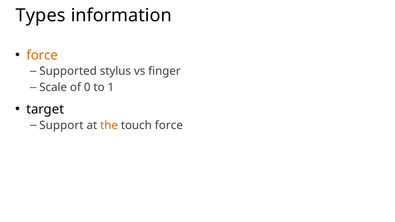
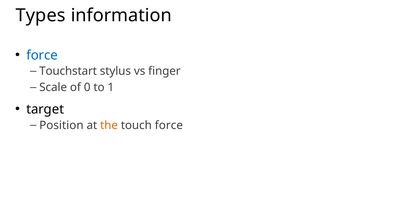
force at (42, 55) colour: orange -> blue
Supported: Supported -> Touchstart
Support: Support -> Position
